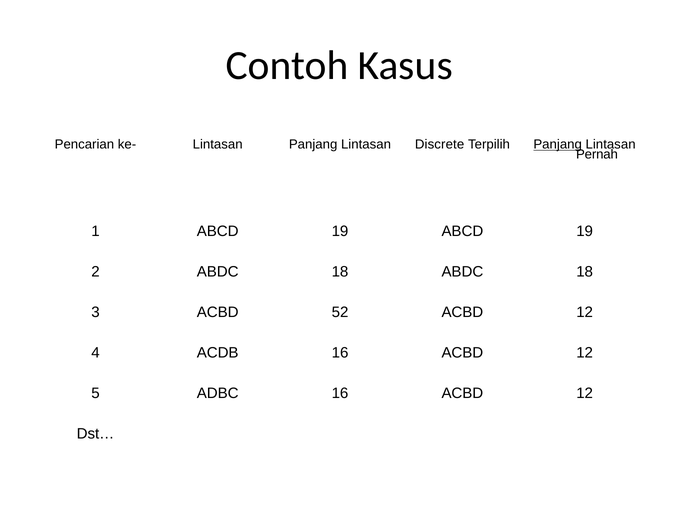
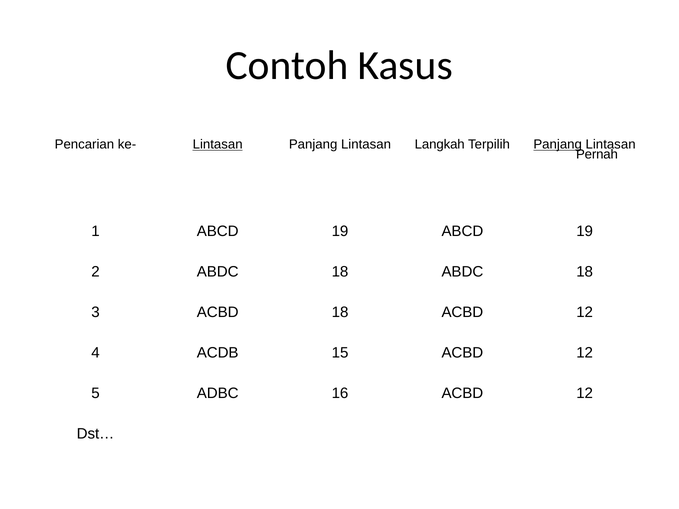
Lintasan at (218, 145) underline: none -> present
Discrete: Discrete -> Langkah
ACBD 52: 52 -> 18
ACDB 16: 16 -> 15
